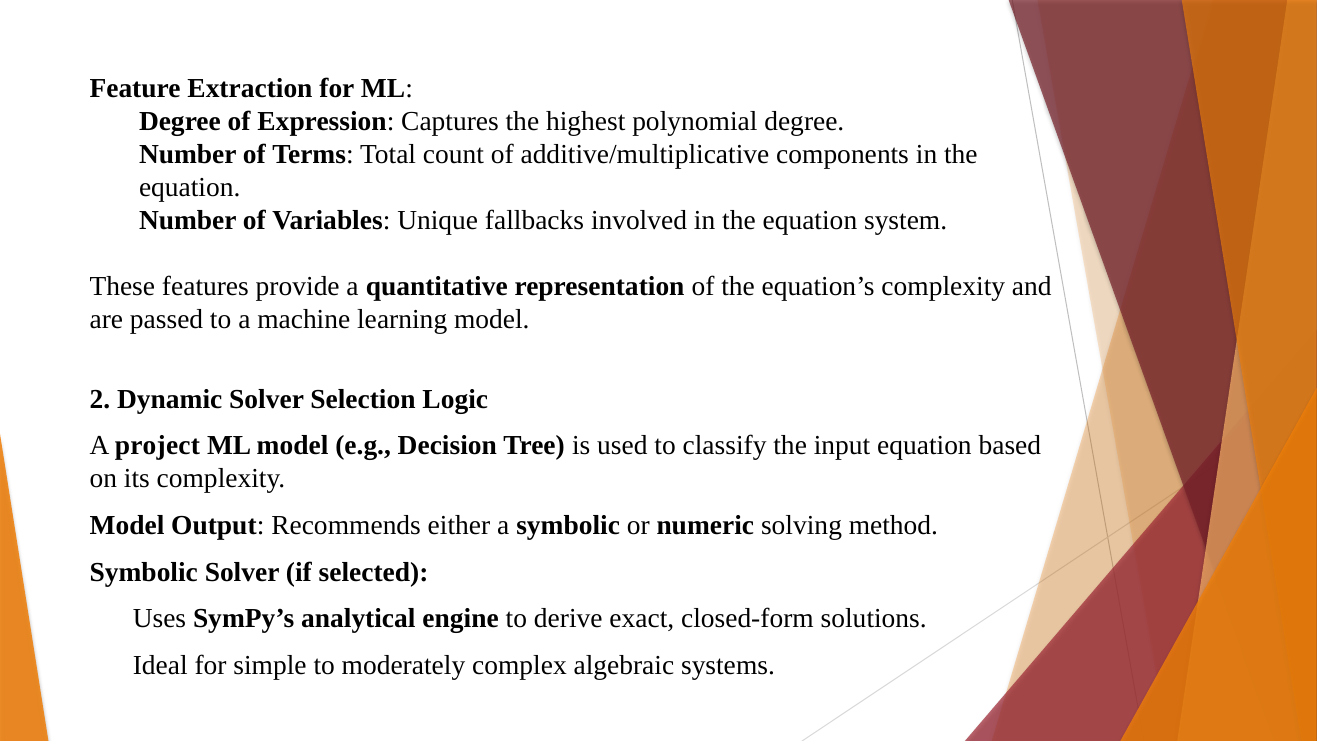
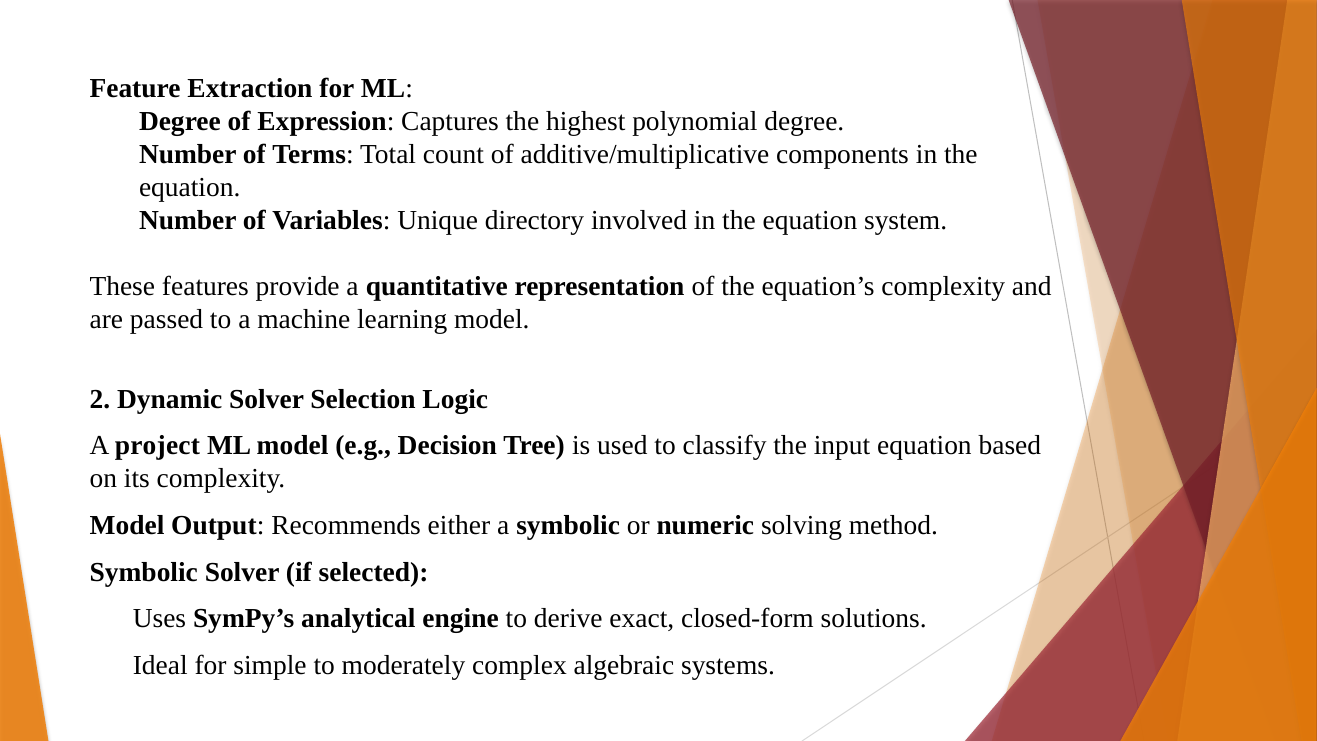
fallbacks: fallbacks -> directory
